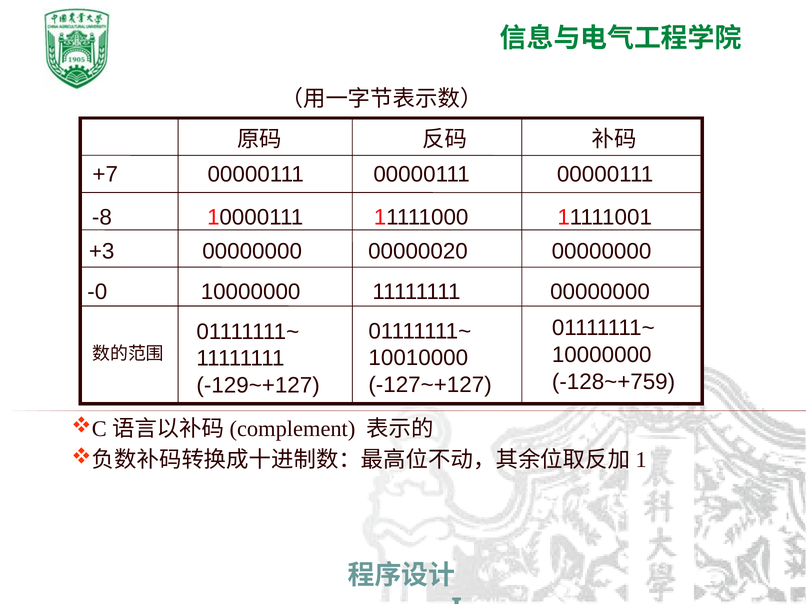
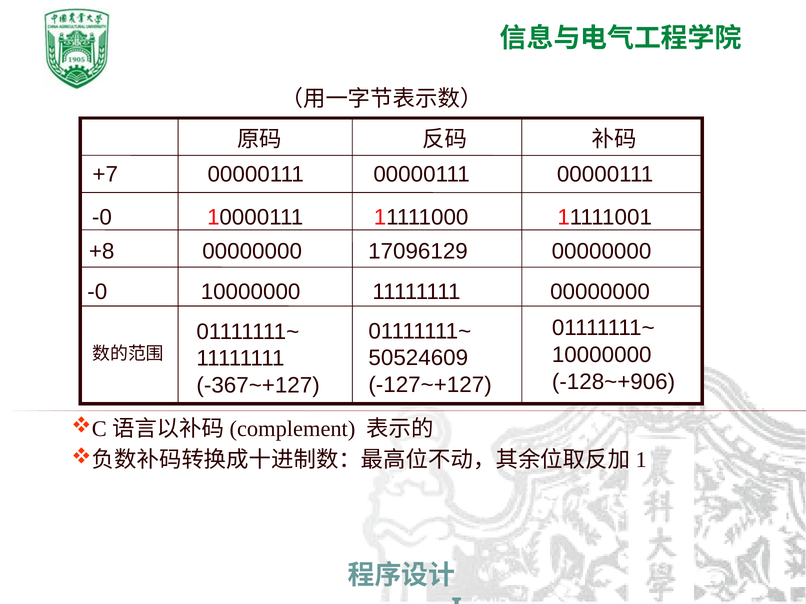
-8 at (102, 217): -8 -> -0
+3: +3 -> +8
00000020: 00000020 -> 17096129
10010000: 10010000 -> 50524609
-128~+759: -128~+759 -> -128~+906
-129~+127: -129~+127 -> -367~+127
